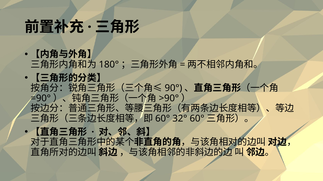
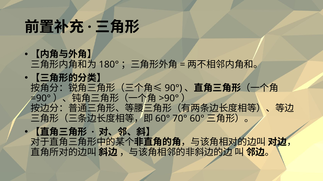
32°: 32° -> 70°
